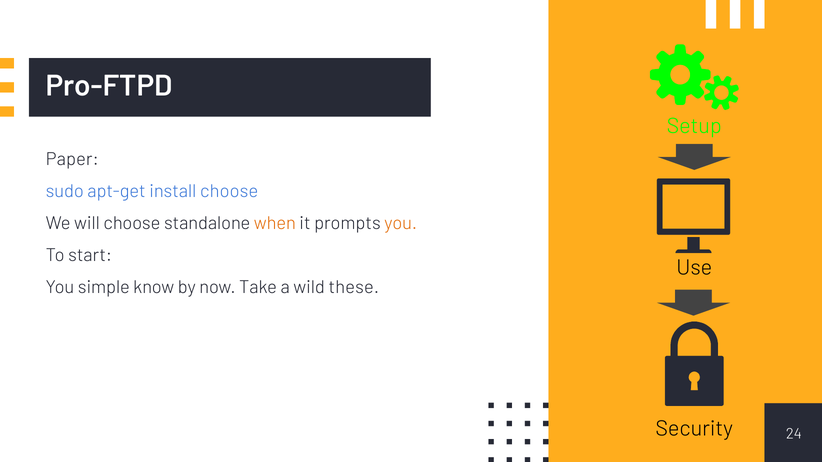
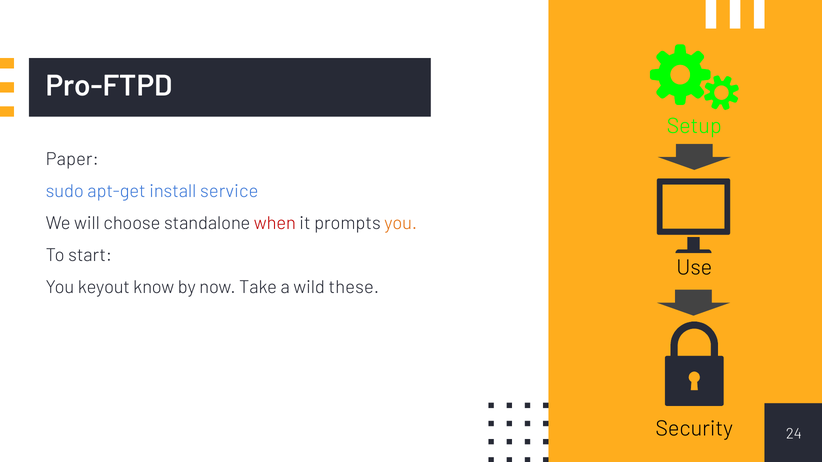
install choose: choose -> service
when colour: orange -> red
simple: simple -> keyout
